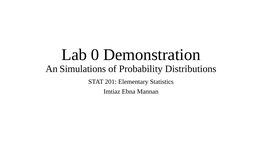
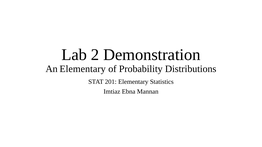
0: 0 -> 2
An Simulations: Simulations -> Elementary
